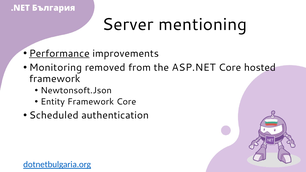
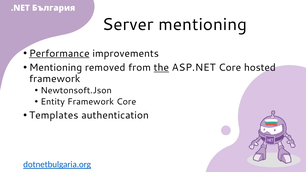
Monitoring at (56, 68): Monitoring -> Mentioning
the underline: none -> present
Scheduled: Scheduled -> Templates
